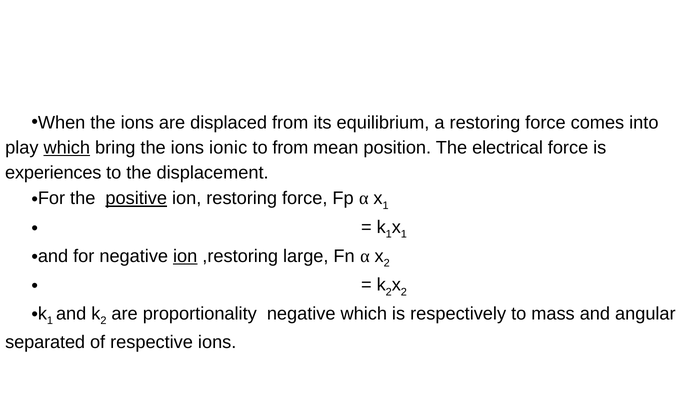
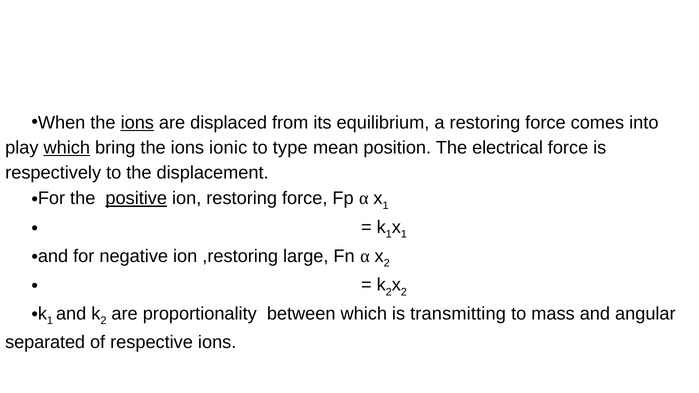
ions at (137, 123) underline: none -> present
to from: from -> type
experiences: experiences -> respectively
ion at (185, 256) underline: present -> none
proportionality negative: negative -> between
respectively: respectively -> transmitting
